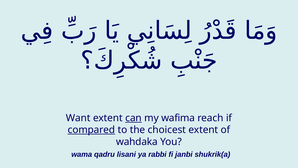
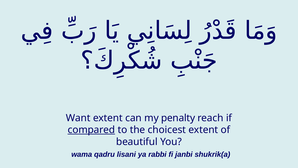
can underline: present -> none
wafima: wafima -> penalty
wahdaka: wahdaka -> beautiful
